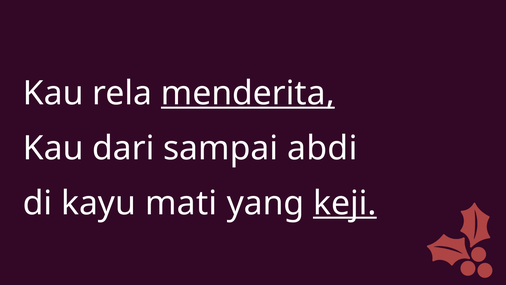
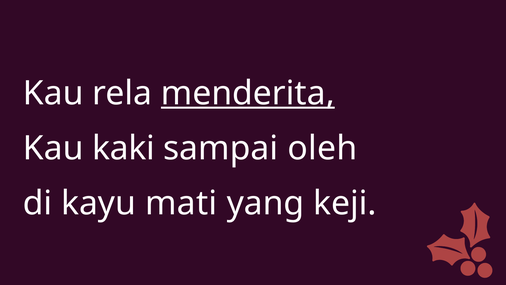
dari: dari -> kaki
abdi: abdi -> oleh
keji underline: present -> none
